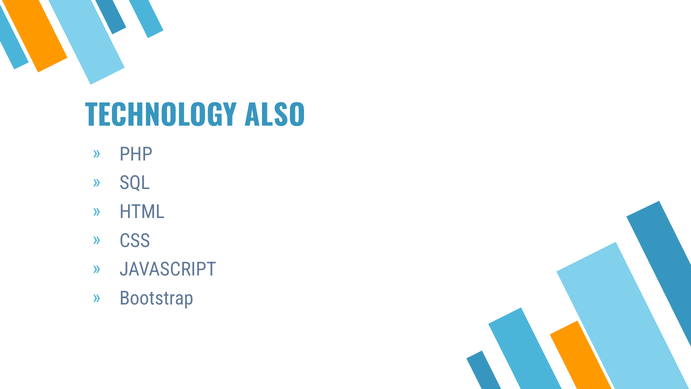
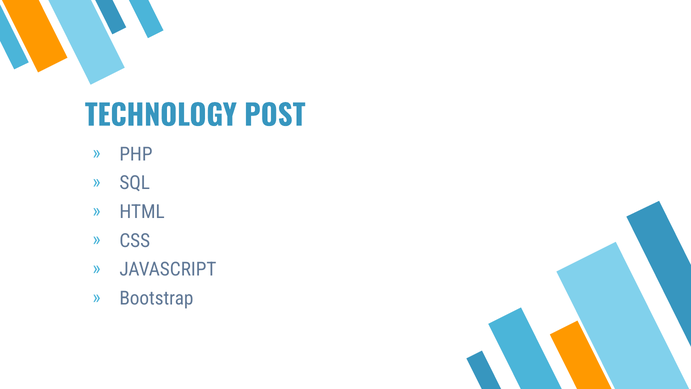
ALSO: ALSO -> POST
